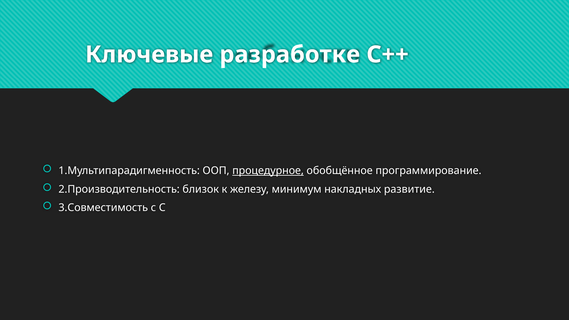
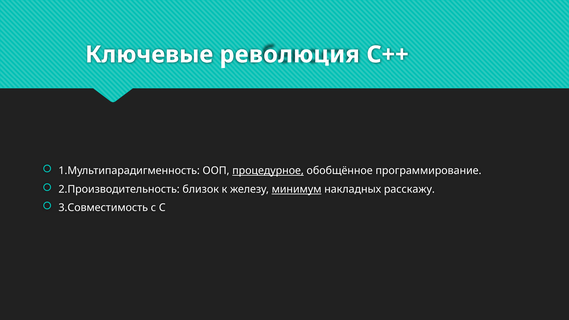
разработке: разработке -> революция
минимум underline: none -> present
развитие: развитие -> расскажу
